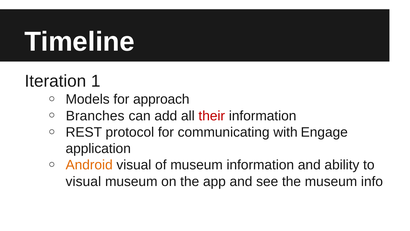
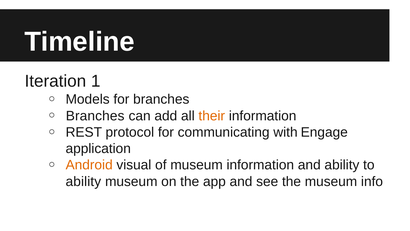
for approach: approach -> branches
their colour: red -> orange
visual at (83, 181): visual -> ability
